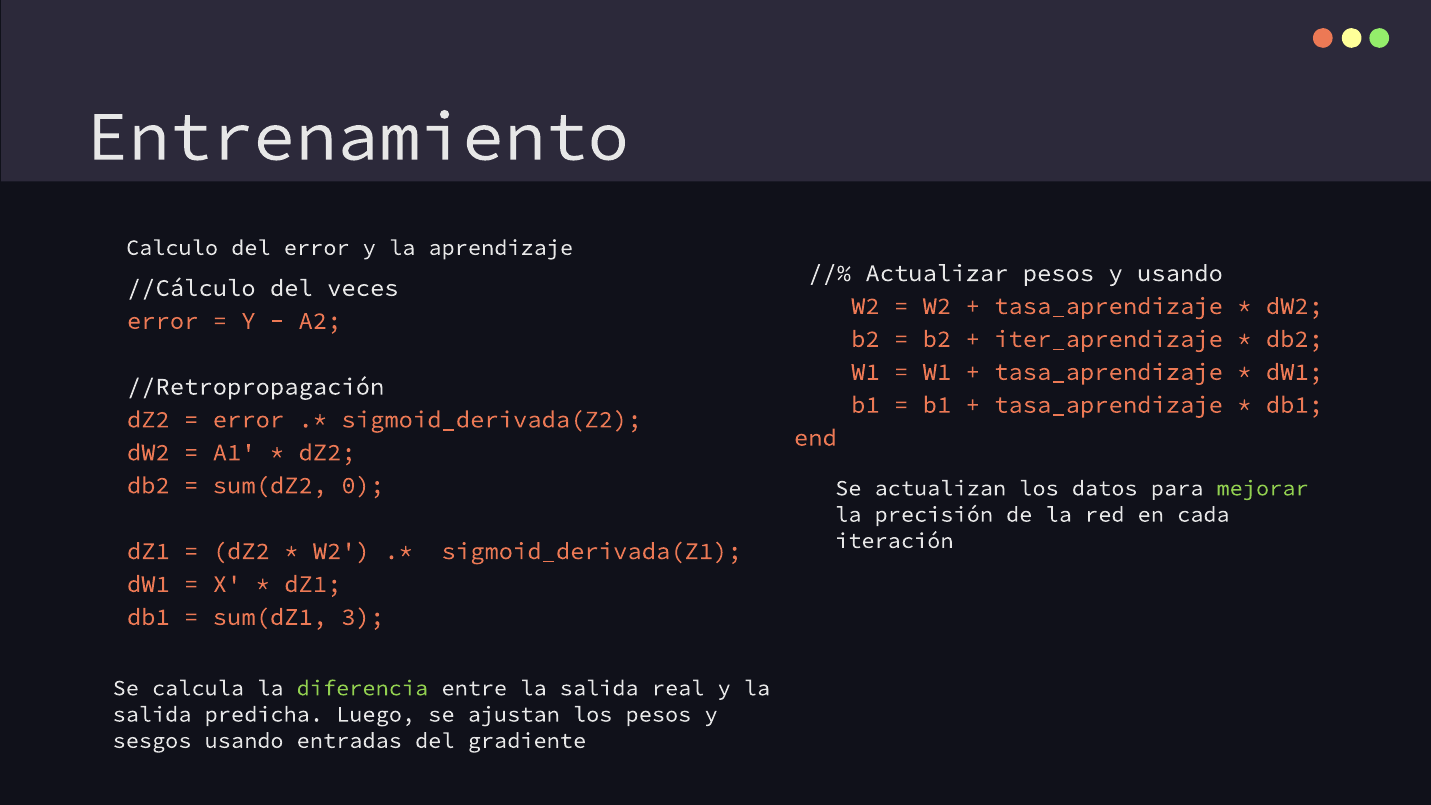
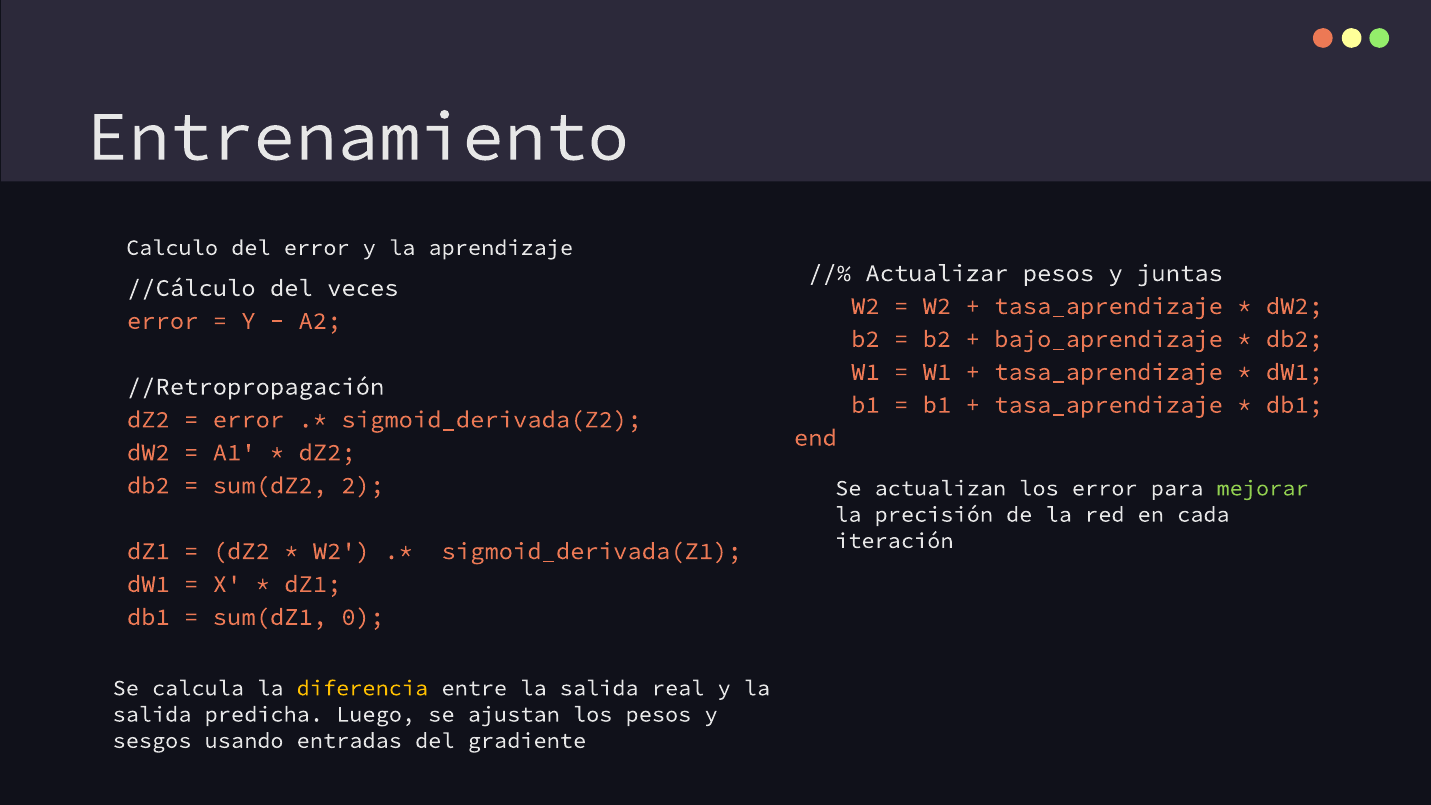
y usando: usando -> juntas
iter_aprendizaje: iter_aprendizaje -> bajo_aprendizaje
0: 0 -> 2
los datos: datos -> error
3: 3 -> 0
diferencia colour: light green -> yellow
